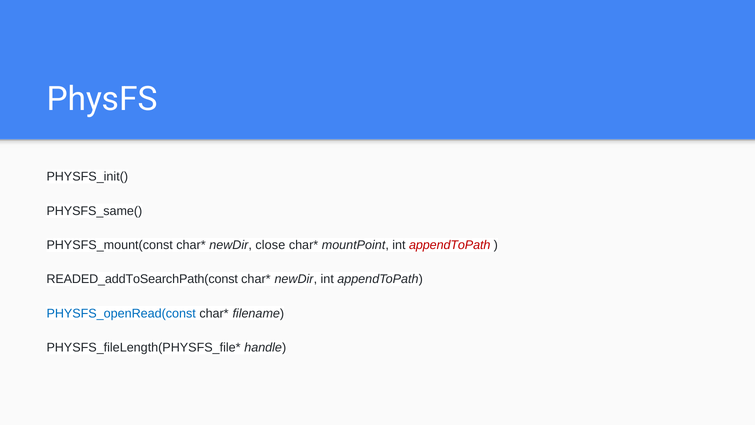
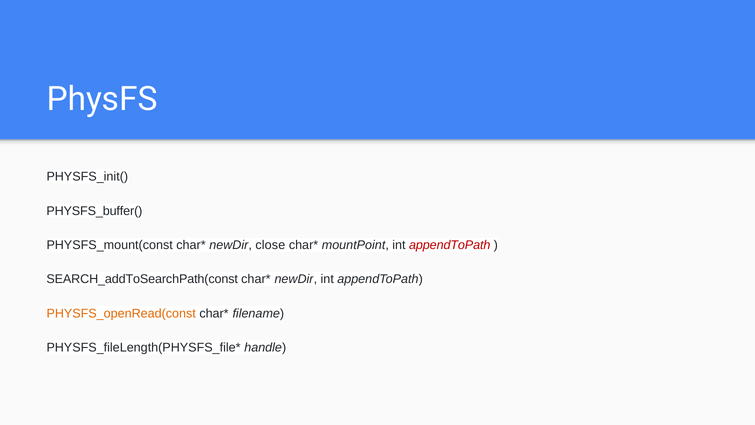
PHYSFS_same(: PHYSFS_same( -> PHYSFS_buffer(
READED_addToSearchPath(const: READED_addToSearchPath(const -> SEARCH_addToSearchPath(const
PHYSFS_openRead(const colour: blue -> orange
